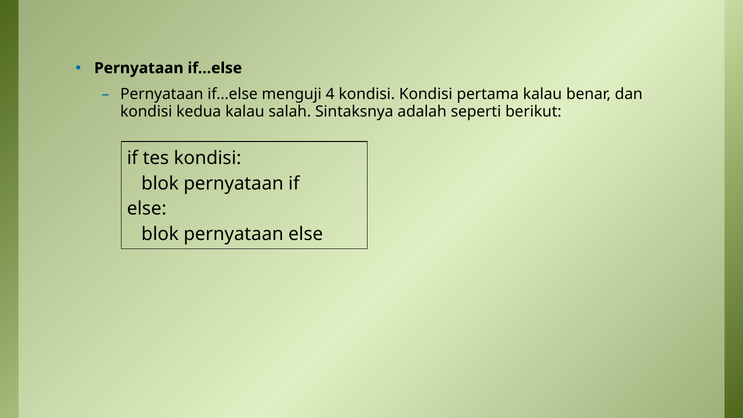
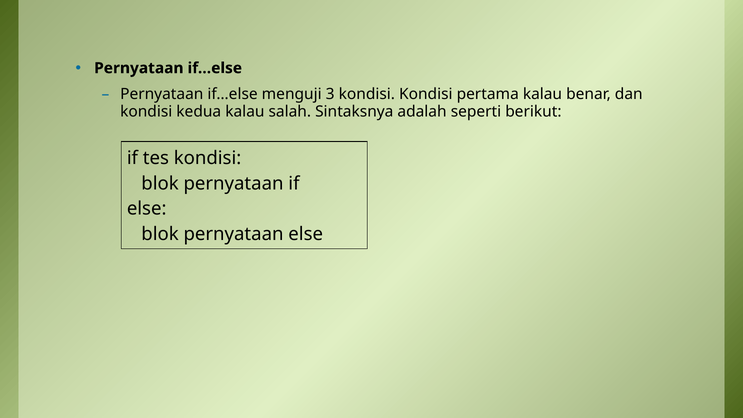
4: 4 -> 3
